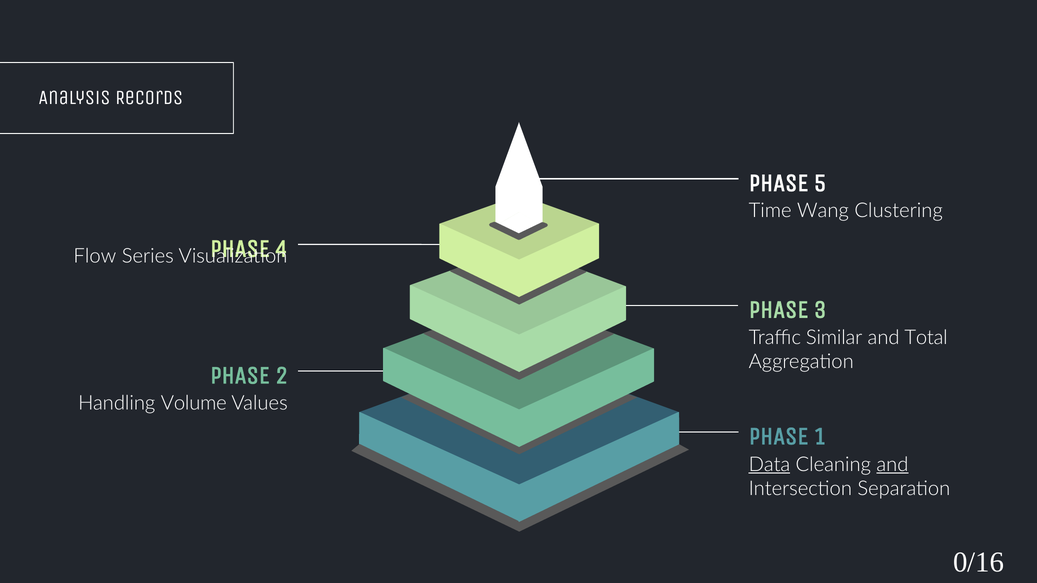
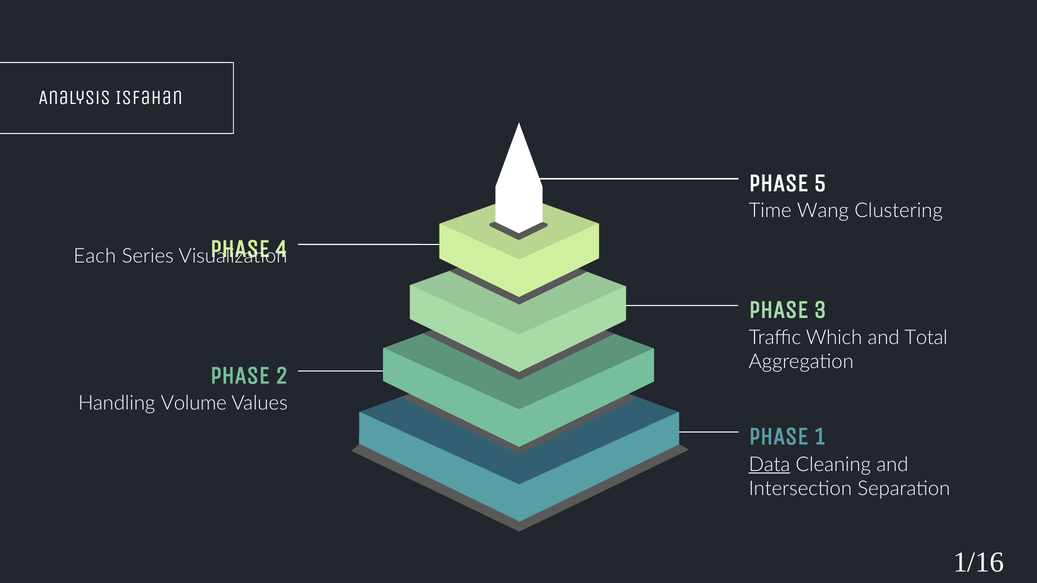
Records: Records -> Isfahan
Flow: Flow -> Each
Similar: Similar -> Which
and at (892, 465) underline: present -> none
0/16: 0/16 -> 1/16
